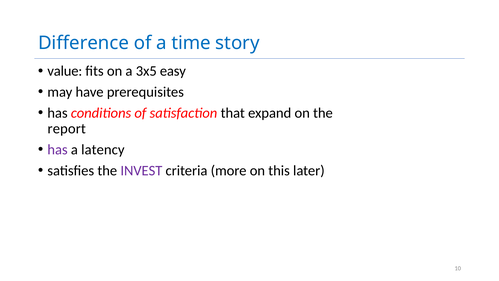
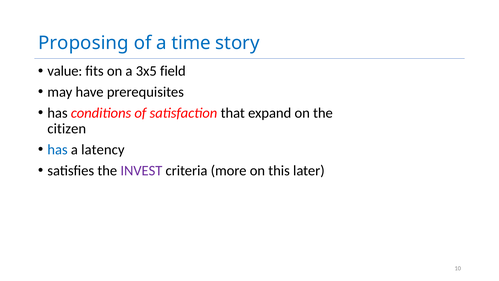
Difference: Difference -> Proposing
easy: easy -> field
report: report -> citizen
has at (58, 150) colour: purple -> blue
